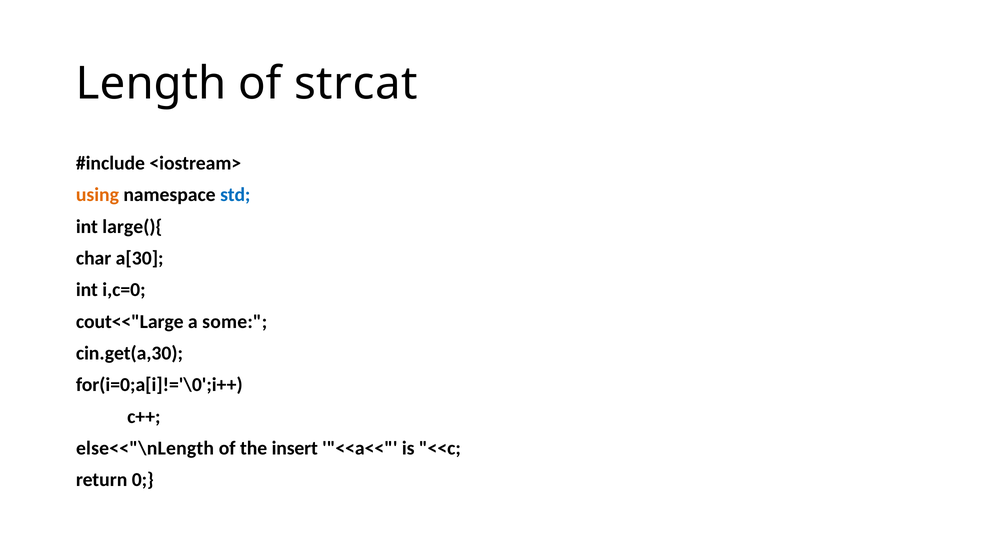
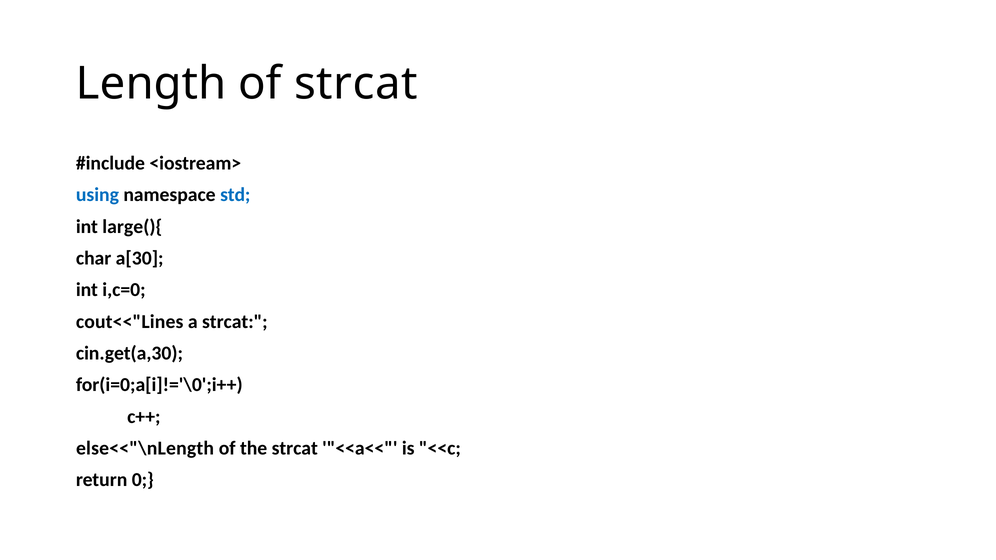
using colour: orange -> blue
cout<<"Large: cout<<"Large -> cout<<"Lines
a some: some -> strcat
the insert: insert -> strcat
